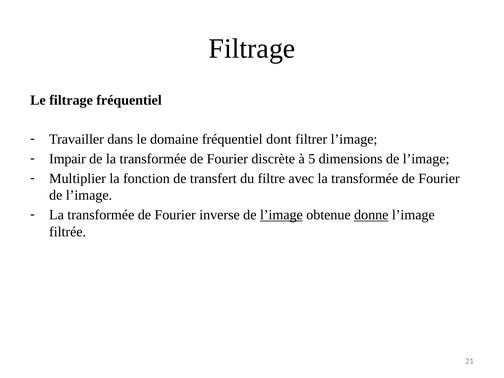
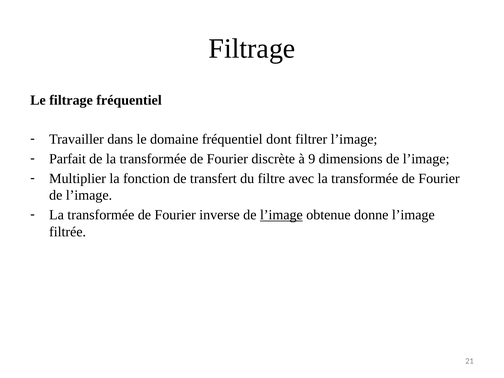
Impair: Impair -> Parfait
5: 5 -> 9
donne underline: present -> none
